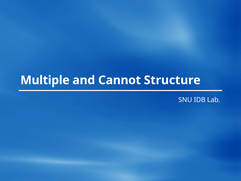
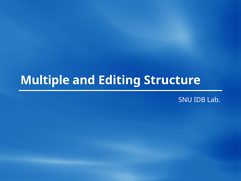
Cannot: Cannot -> Editing
